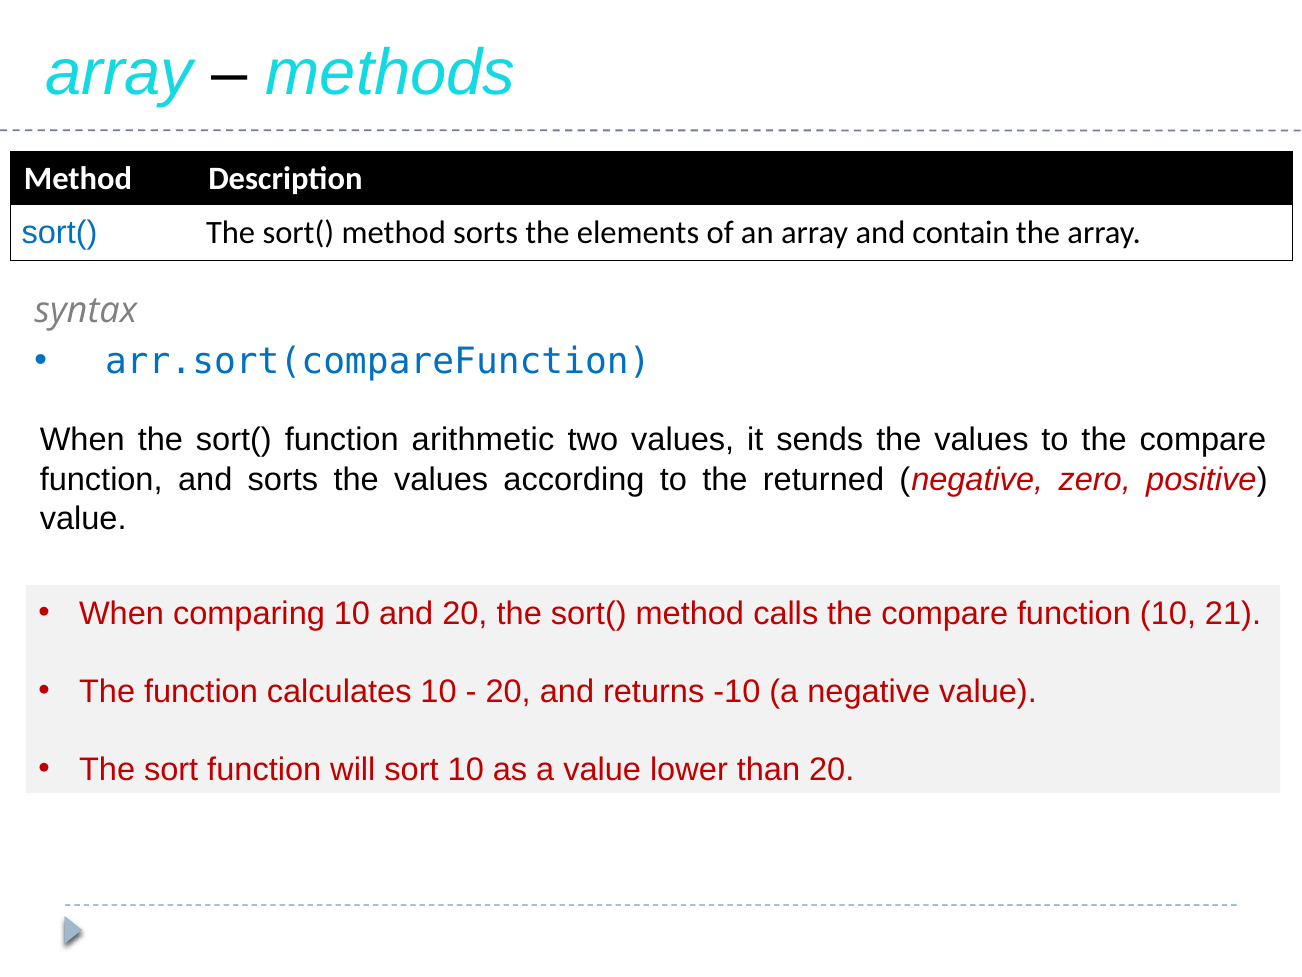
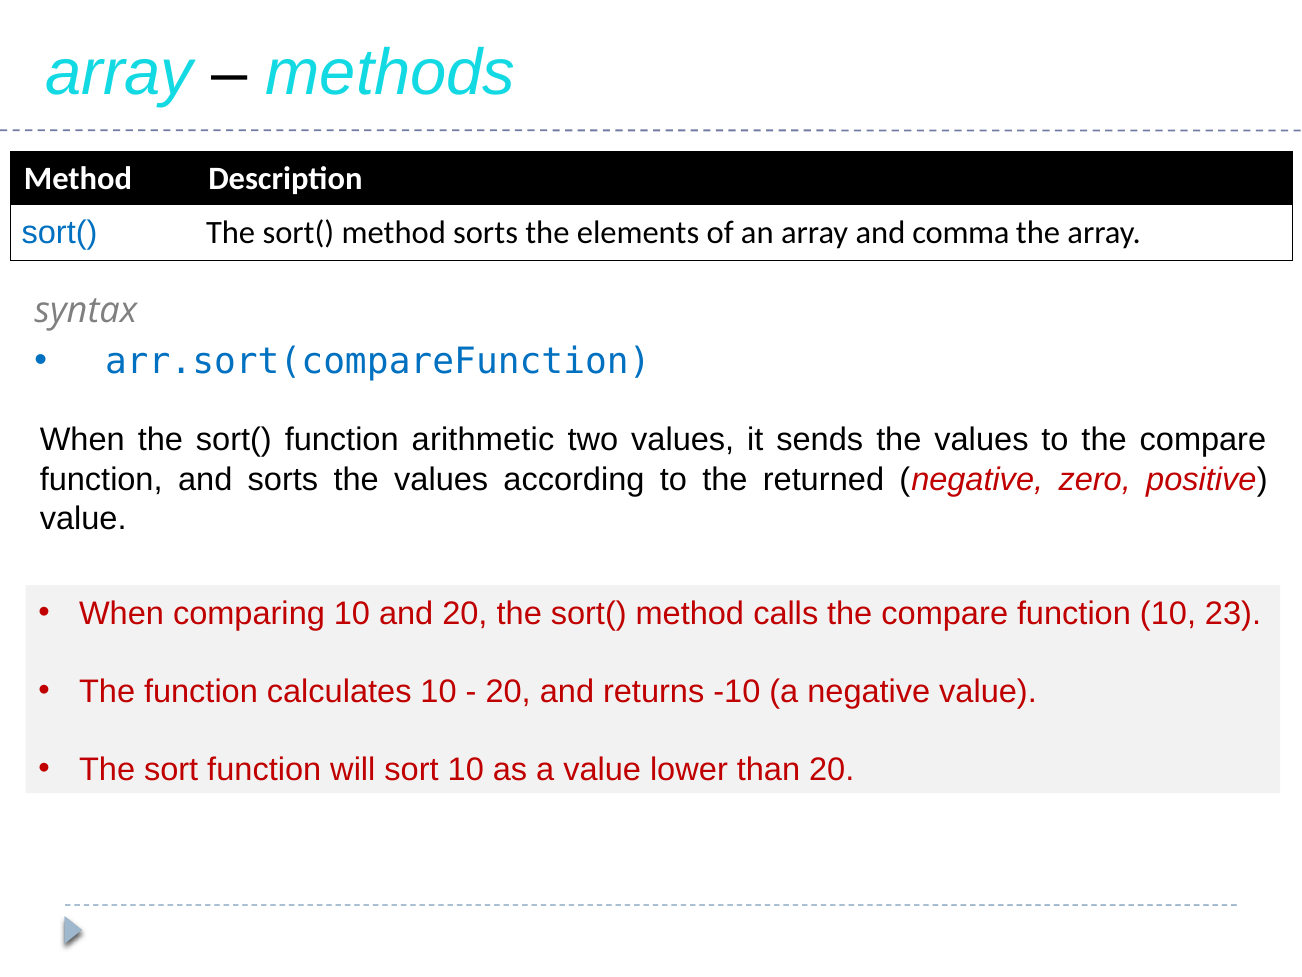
contain: contain -> comma
21: 21 -> 23
